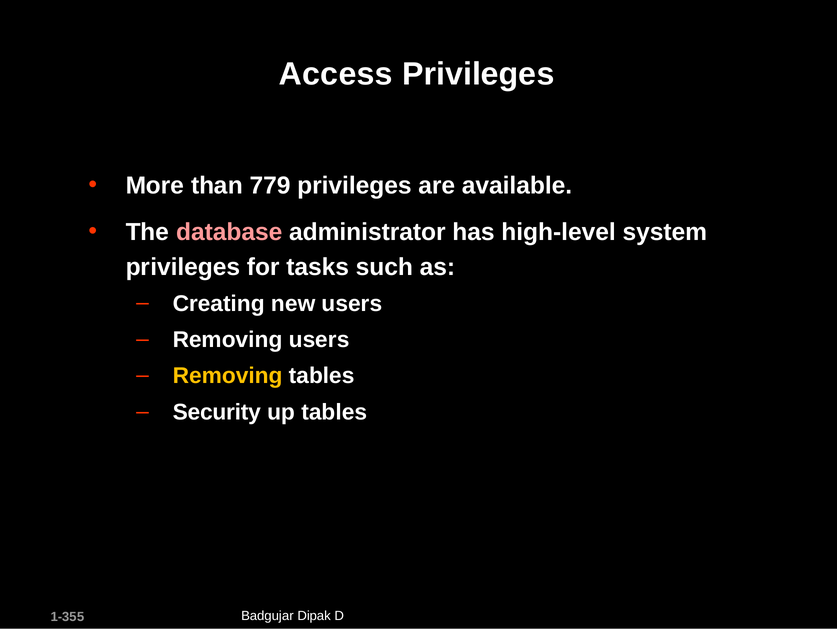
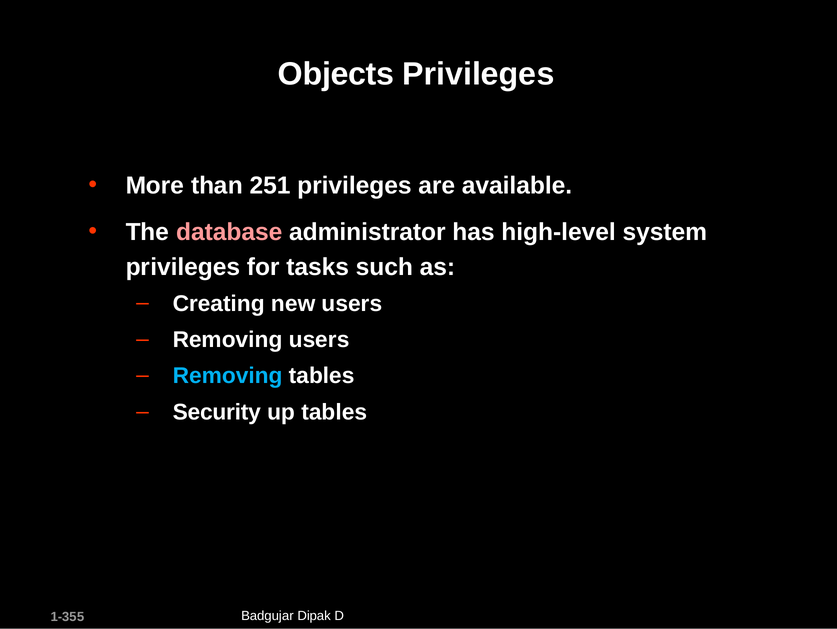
Access: Access -> Objects
779: 779 -> 251
Removing at (228, 376) colour: yellow -> light blue
